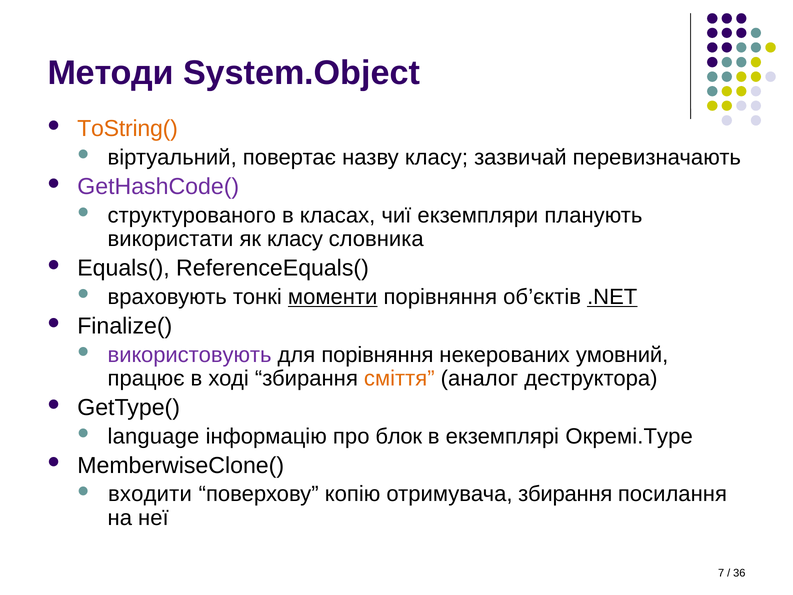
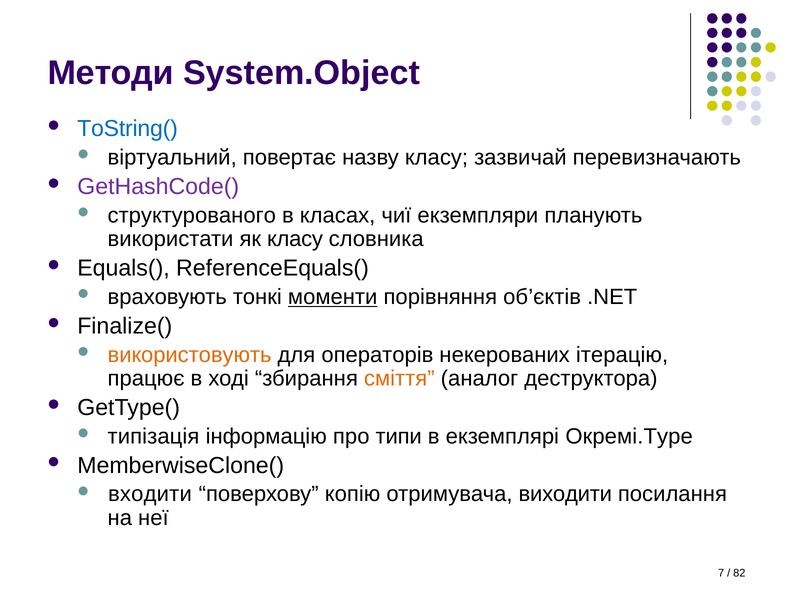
ToString( colour: orange -> blue
.NET underline: present -> none
використовують colour: purple -> orange
для порівняння: порівняння -> операторів
умовний: умовний -> ітерацію
language: language -> типізація
блок: блок -> типи
отримувача збирання: збирання -> виходити
36: 36 -> 82
